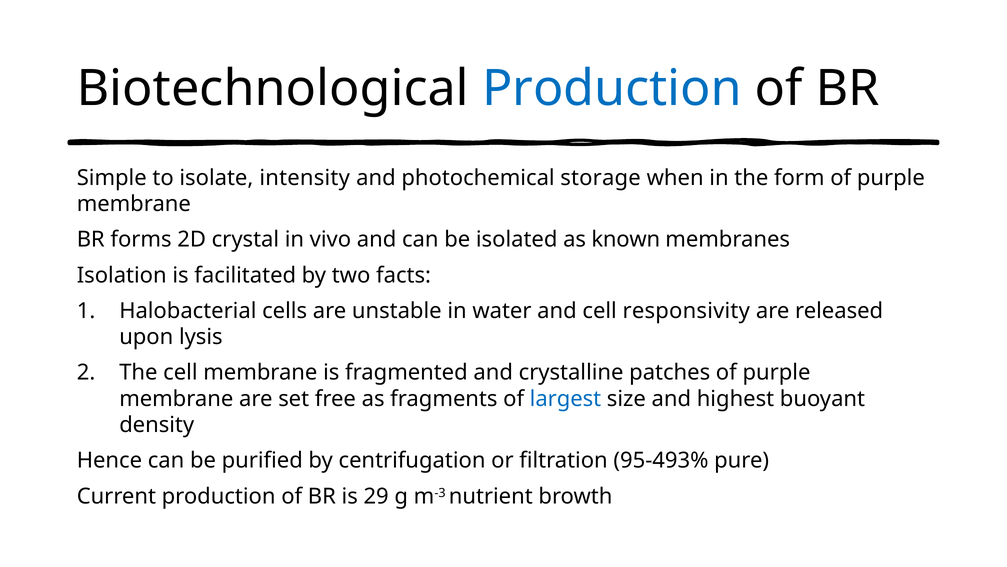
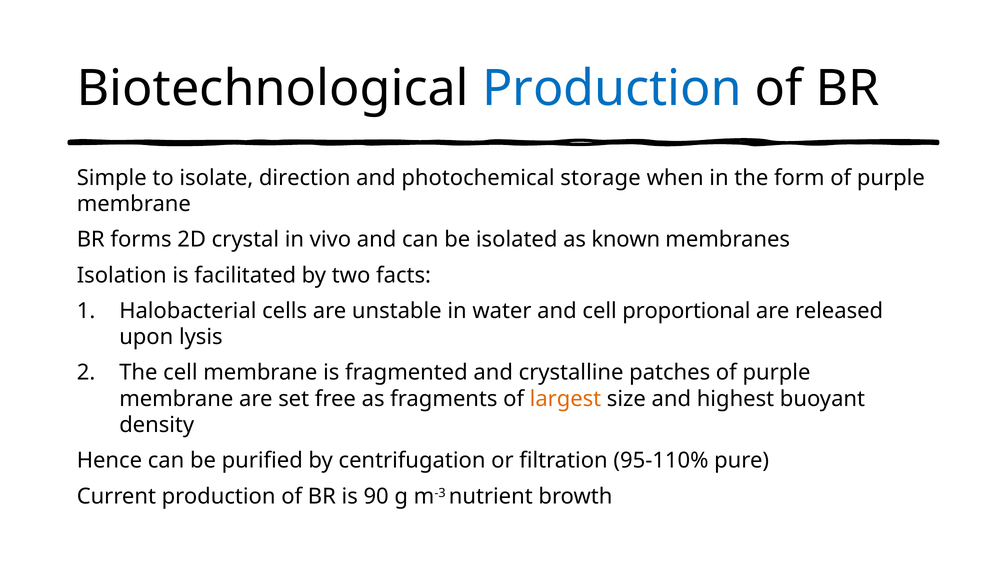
intensity: intensity -> direction
responsivity: responsivity -> proportional
largest colour: blue -> orange
95-493%: 95-493% -> 95-110%
29: 29 -> 90
